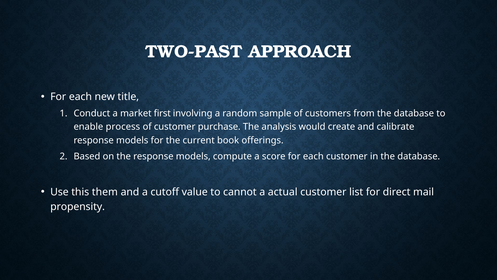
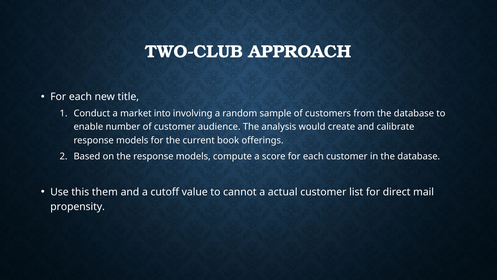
TWO-PAST: TWO-PAST -> TWO-CLUB
first: first -> into
process: process -> number
purchase: purchase -> audience
